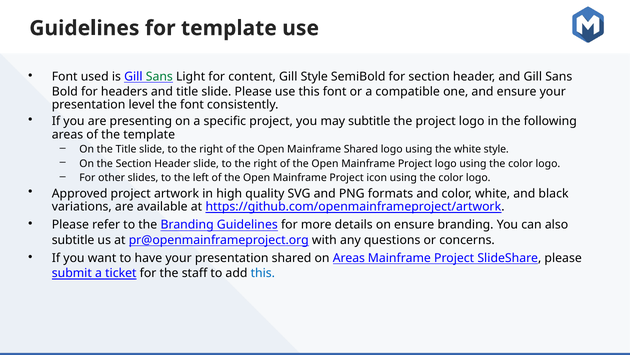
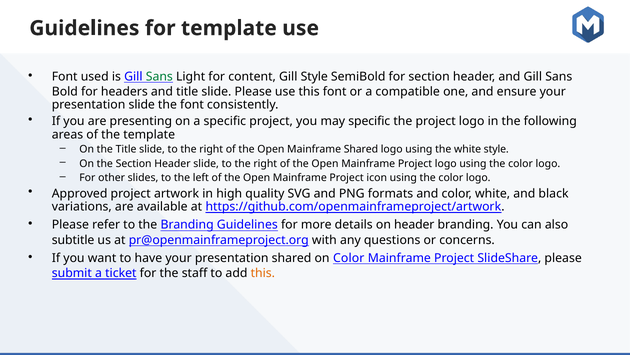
presentation level: level -> slide
may subtitle: subtitle -> specific
on ensure: ensure -> header
on Areas: Areas -> Color
this at (263, 273) colour: blue -> orange
